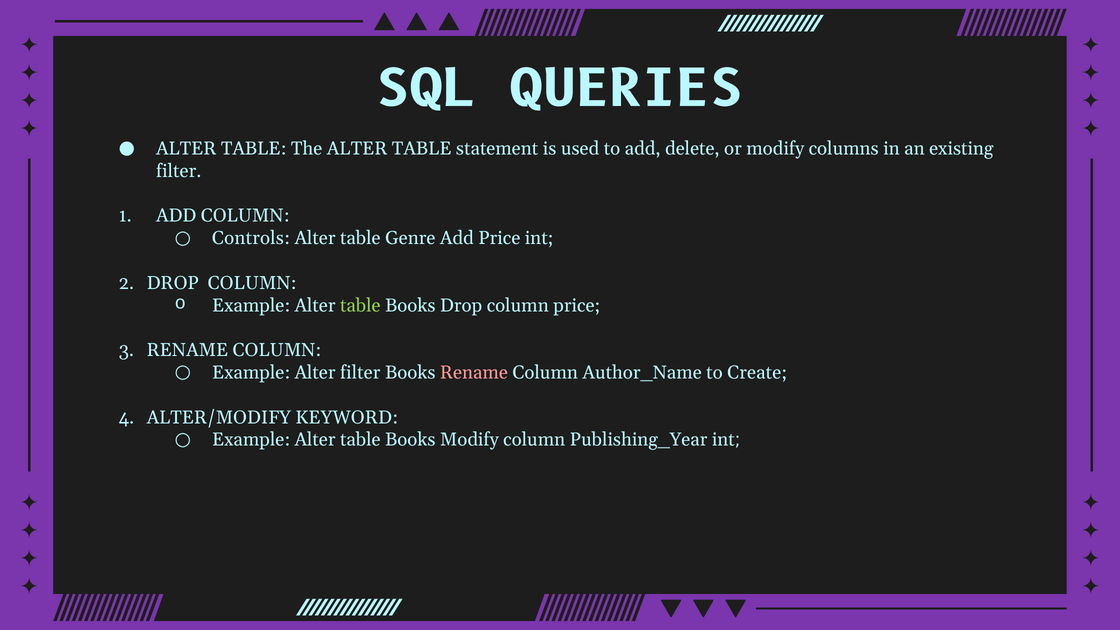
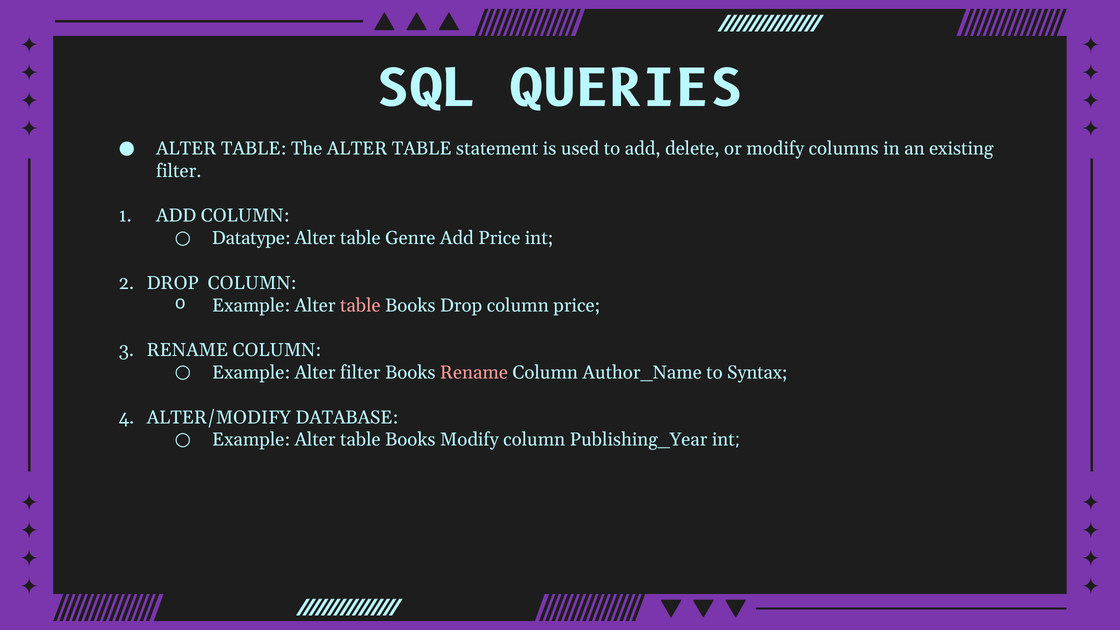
Controls: Controls -> Datatype
table at (360, 305) colour: light green -> pink
Create: Create -> Syntax
KEYWORD: KEYWORD -> DATABASE
